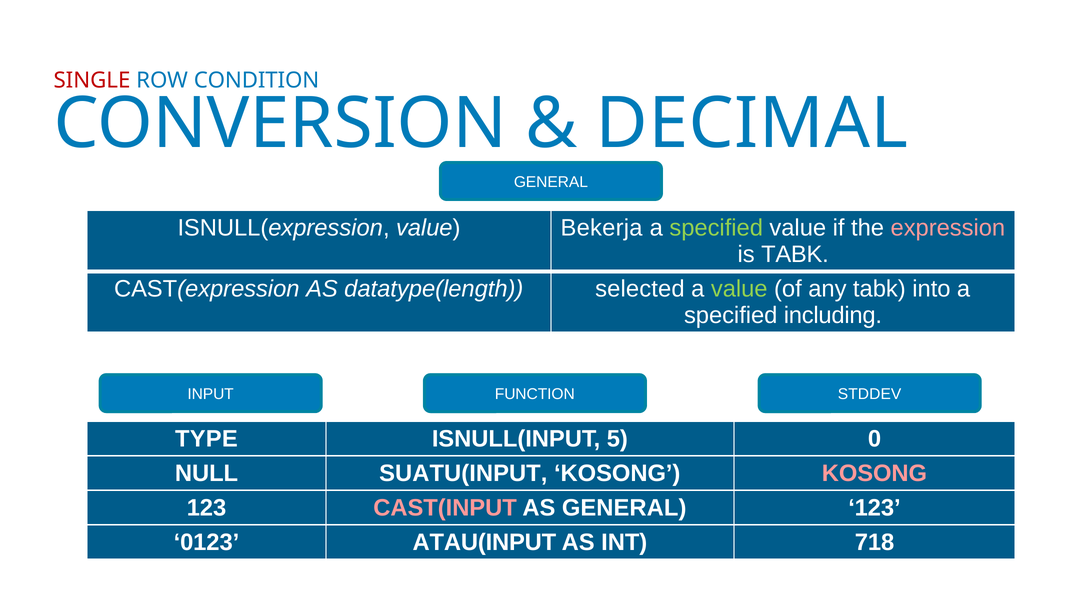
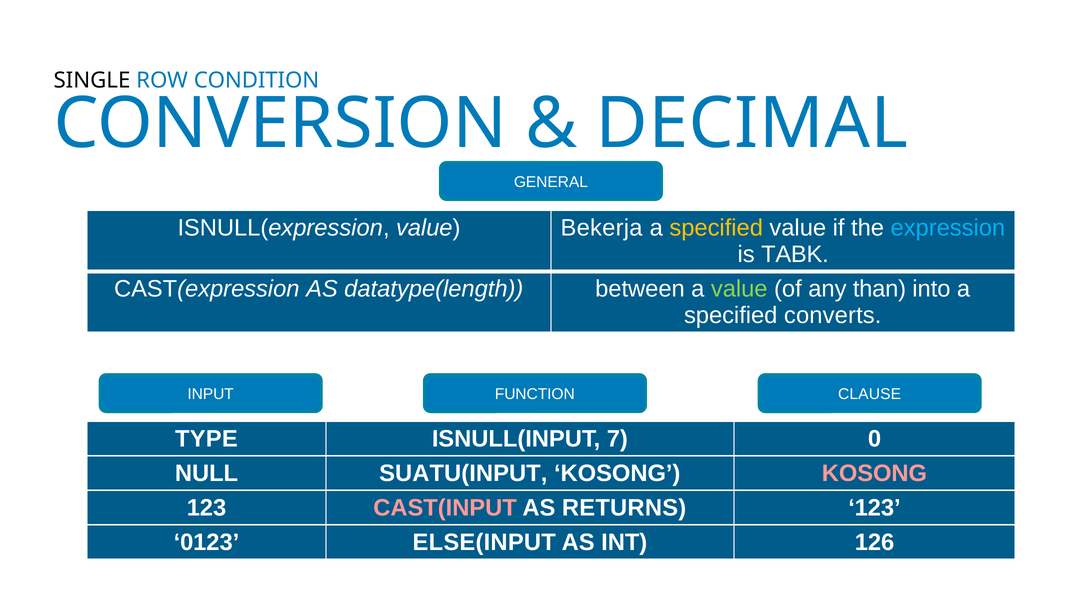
SINGLE colour: red -> black
specified at (716, 228) colour: light green -> yellow
expression colour: pink -> light blue
selected: selected -> between
any tabk: tabk -> than
including: including -> converts
STDDEV: STDDEV -> CLAUSE
5: 5 -> 7
AS GENERAL: GENERAL -> RETURNS
ATAU(INPUT: ATAU(INPUT -> ELSE(INPUT
718: 718 -> 126
